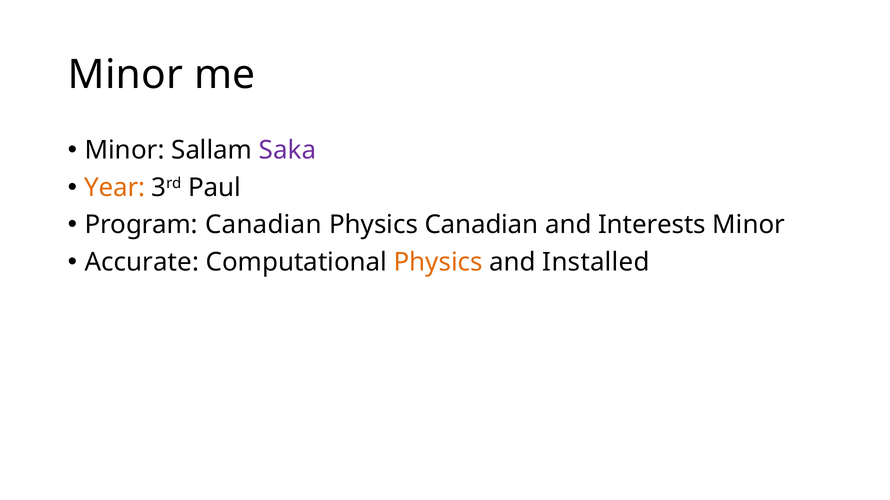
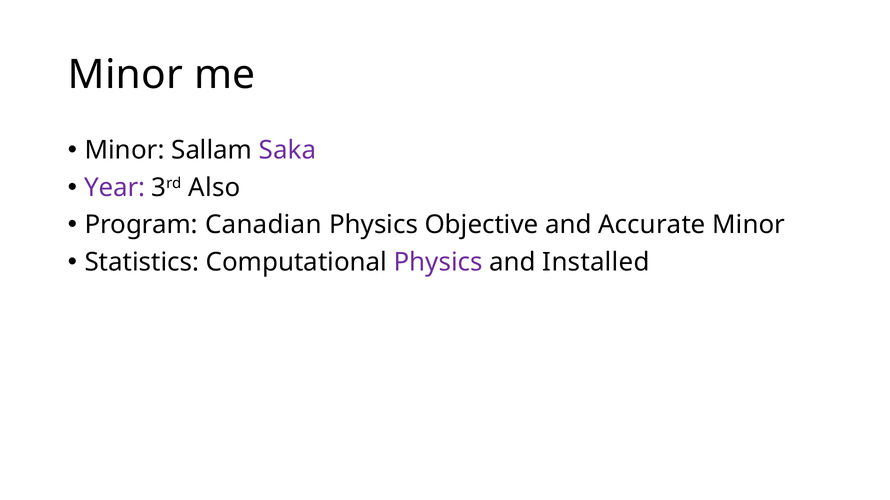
Year colour: orange -> purple
Paul: Paul -> Also
Physics Canadian: Canadian -> Objective
Interests: Interests -> Accurate
Accurate: Accurate -> Statistics
Physics at (438, 262) colour: orange -> purple
